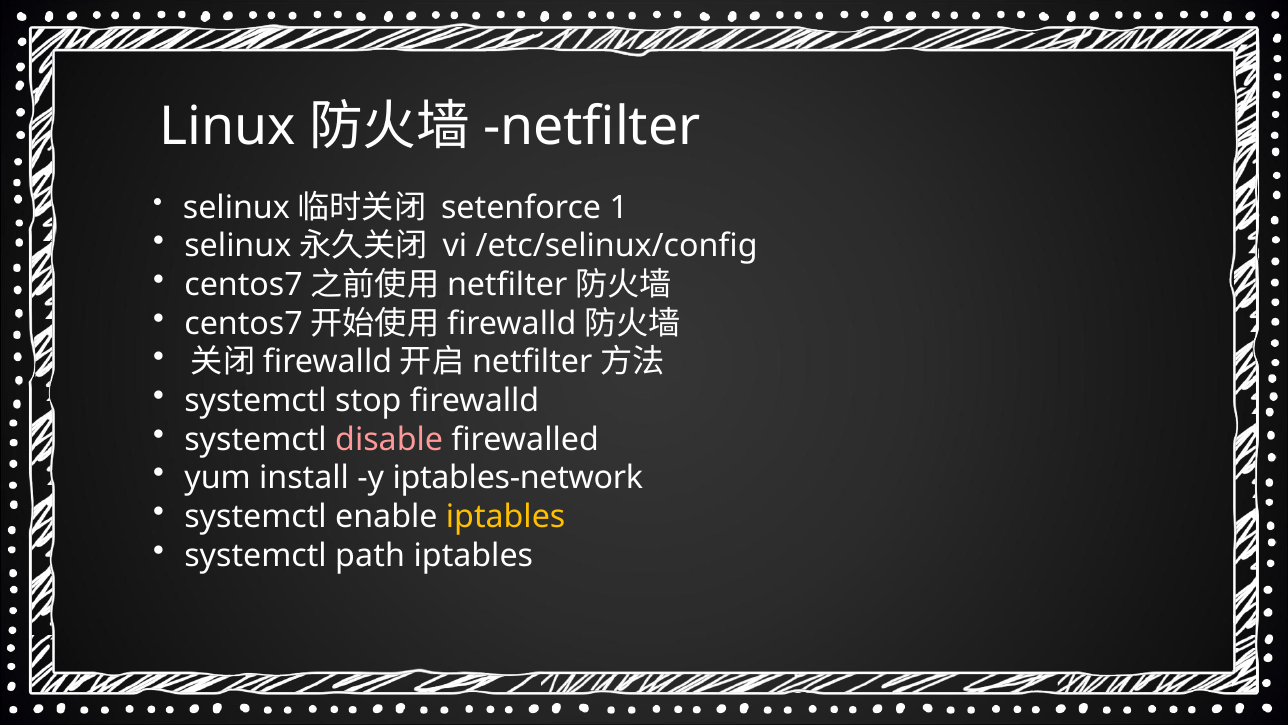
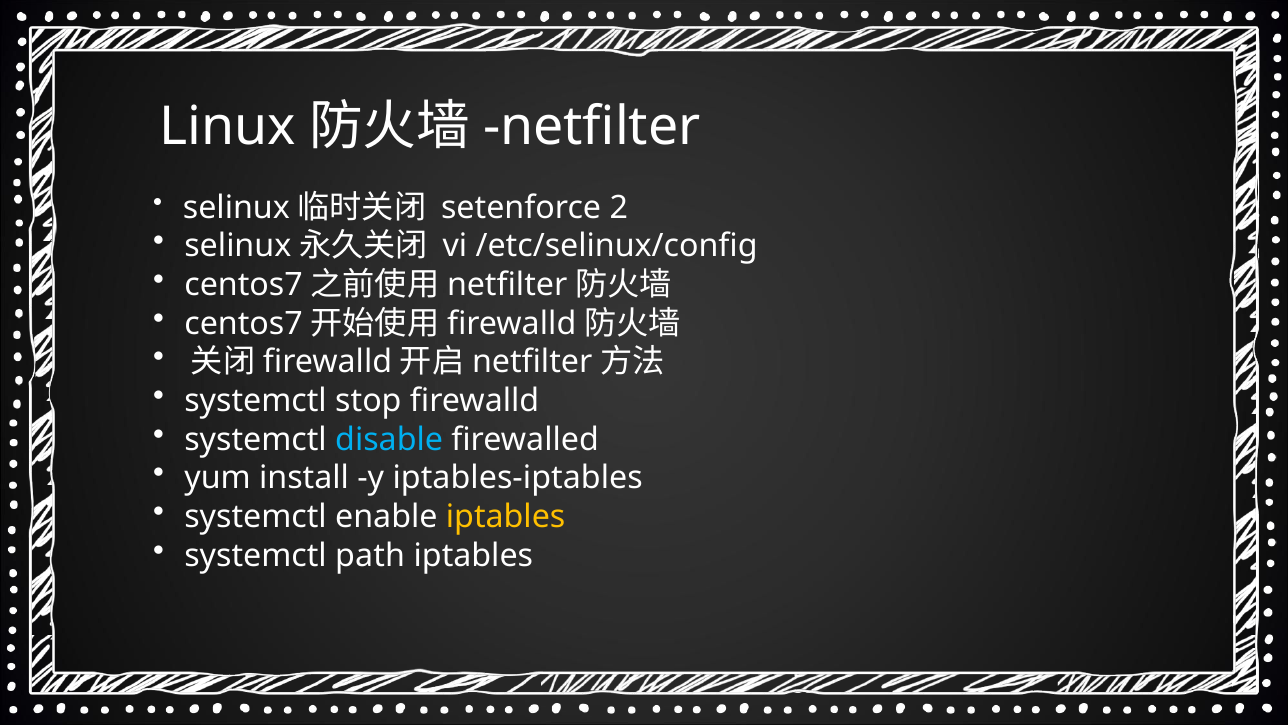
1: 1 -> 2
disable colour: pink -> light blue
iptables-network: iptables-network -> iptables-iptables
